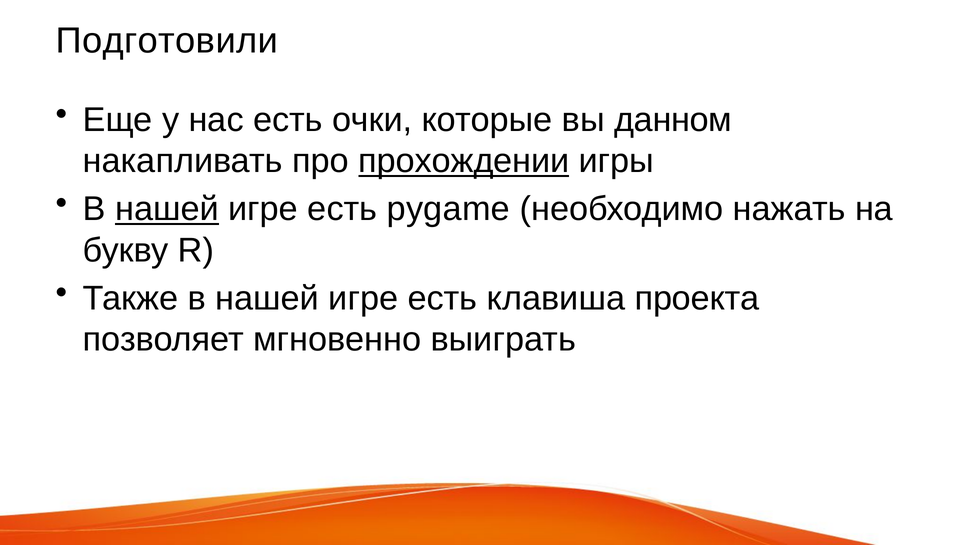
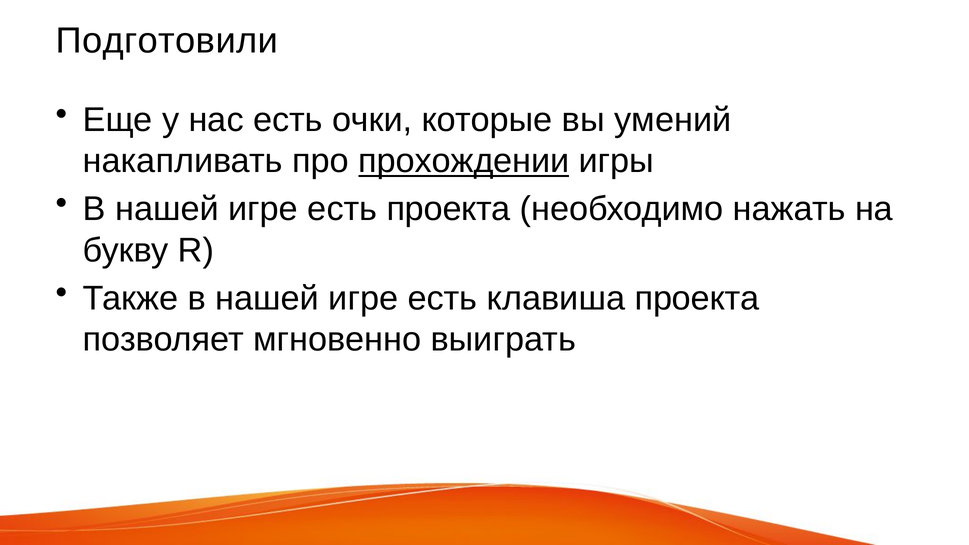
данном: данном -> умений
нашей at (167, 209) underline: present -> none
есть pуgame: pуgame -> проекта
